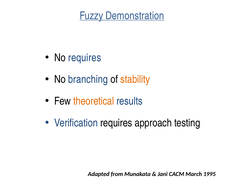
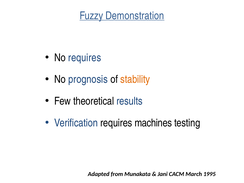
branching: branching -> prognosis
theoretical colour: orange -> black
approach: approach -> machines
